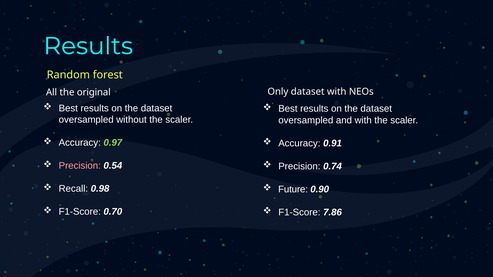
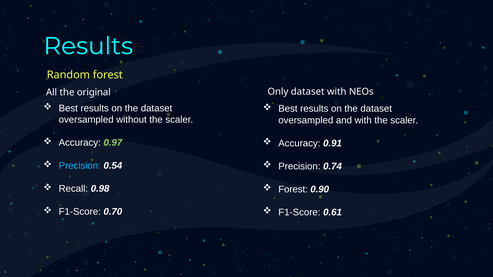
Precision at (80, 166) colour: pink -> light blue
Future at (293, 189): Future -> Forest
7.86: 7.86 -> 0.61
